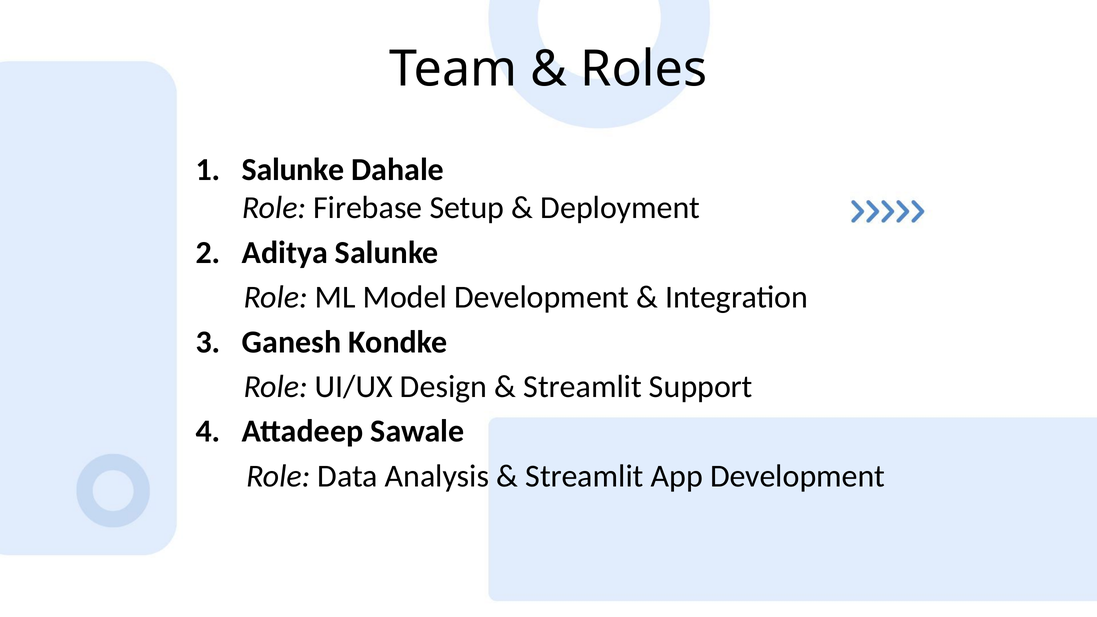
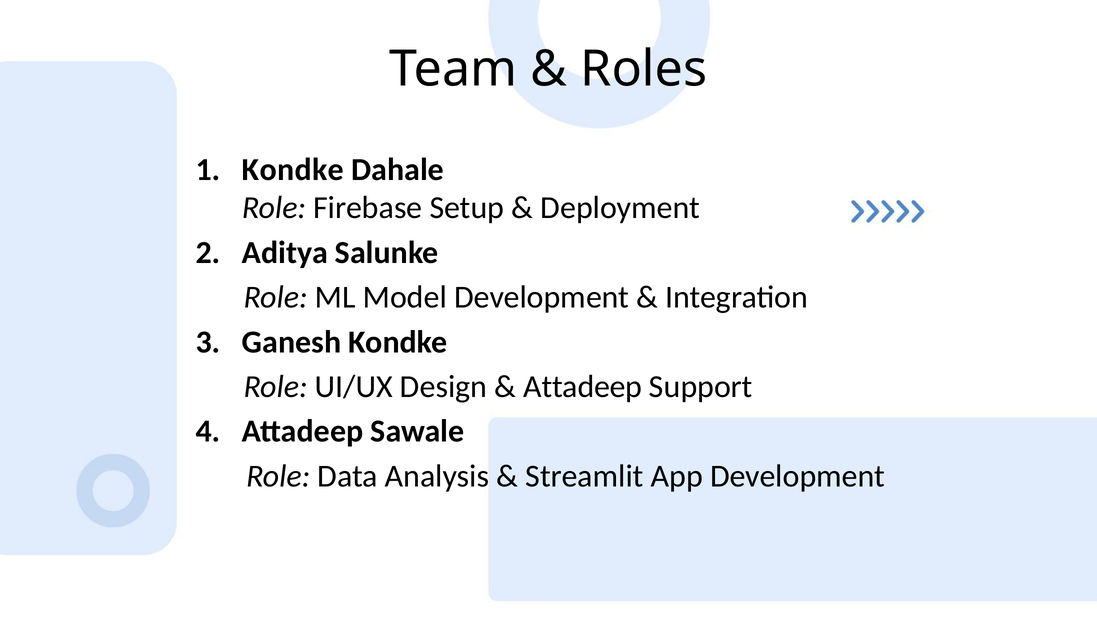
Salunke at (293, 169): Salunke -> Kondke
Streamlit at (583, 387): Streamlit -> Attadeep
